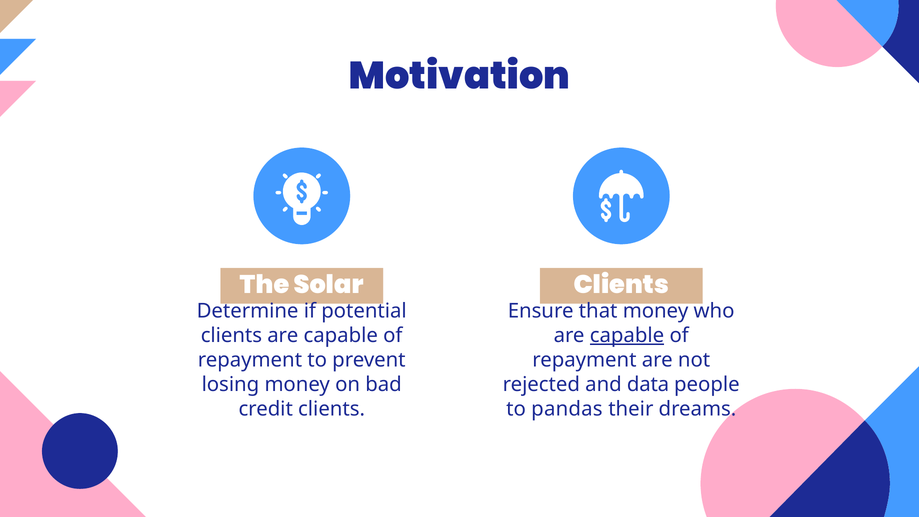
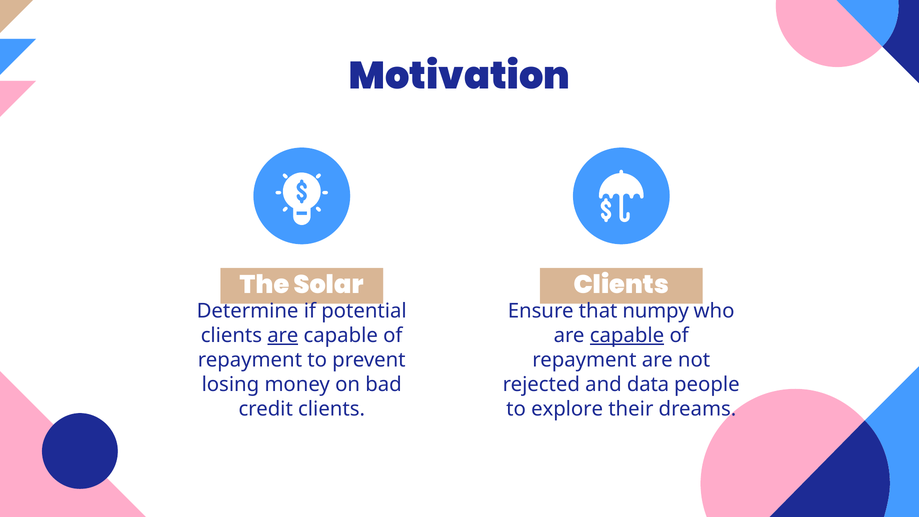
that money: money -> numpy
are at (283, 335) underline: none -> present
pandas: pandas -> explore
